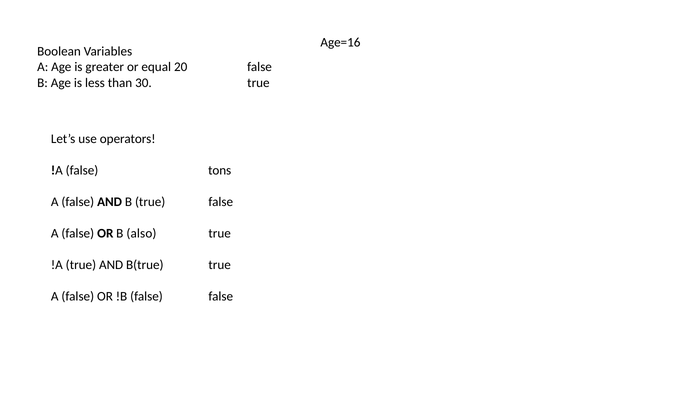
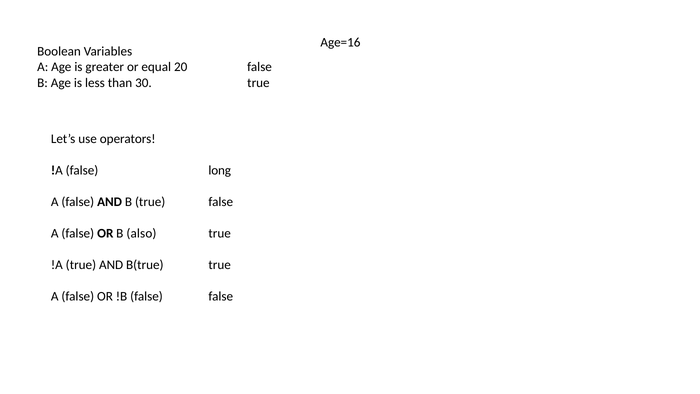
tons: tons -> long
